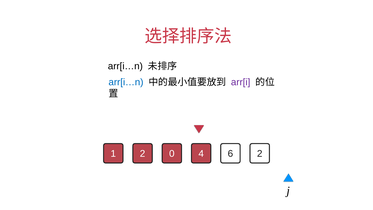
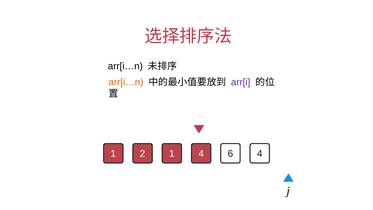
arr[i…n at (126, 82) colour: blue -> orange
2 0: 0 -> 1
1 2: 2 -> 4
